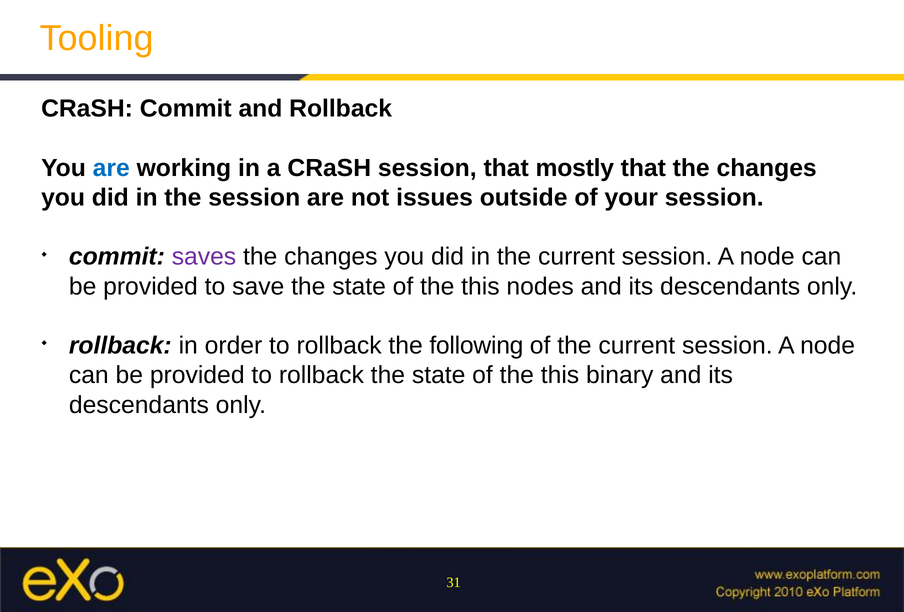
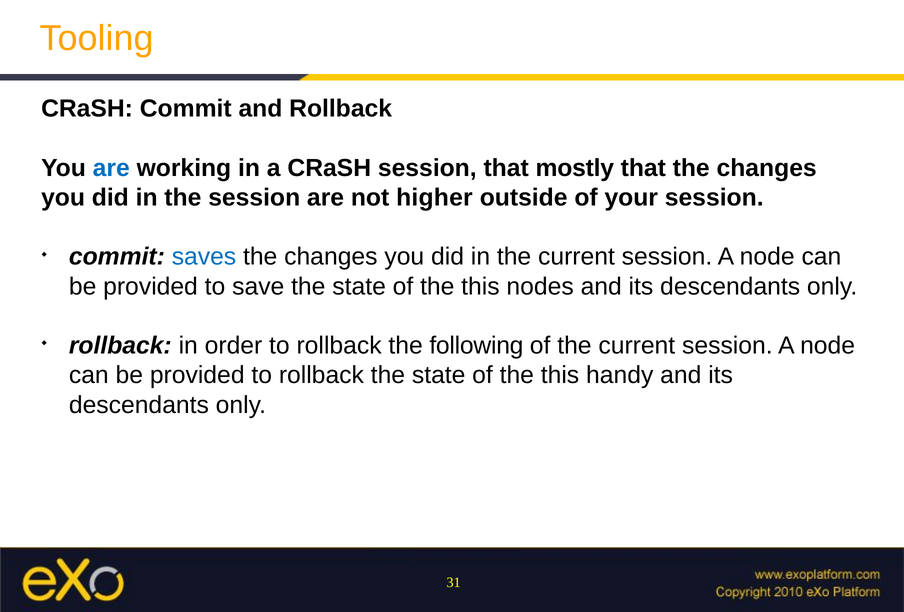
issues: issues -> higher
saves colour: purple -> blue
binary: binary -> handy
